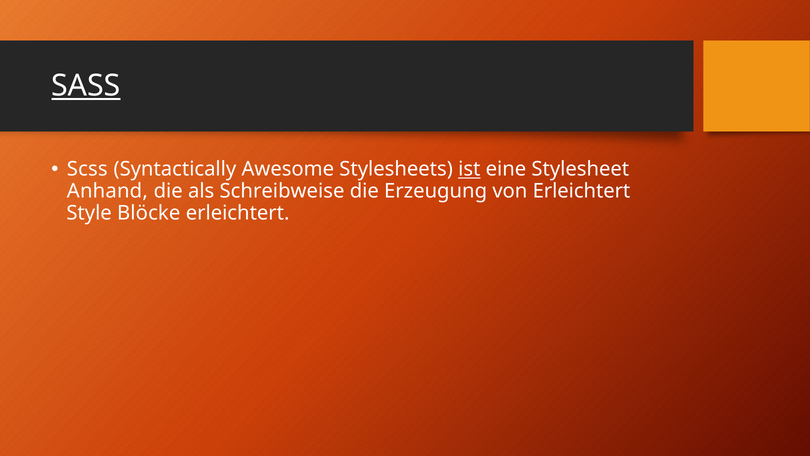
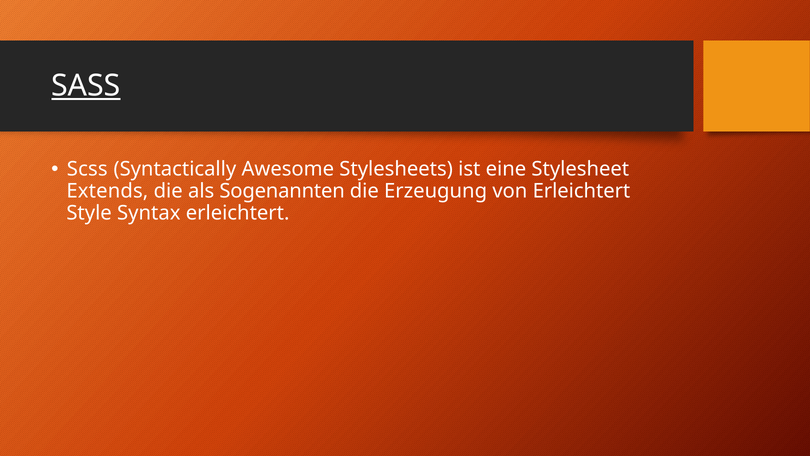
ist underline: present -> none
Anhand: Anhand -> Extends
Schreibweise: Schreibweise -> Sogenannten
Blöcke: Blöcke -> Syntax
